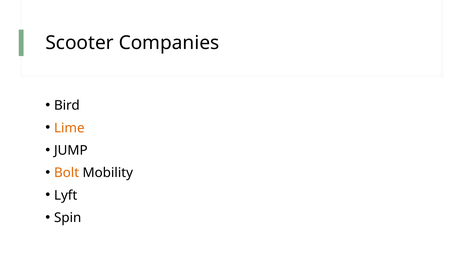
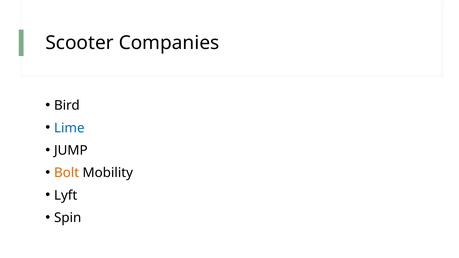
Lime colour: orange -> blue
